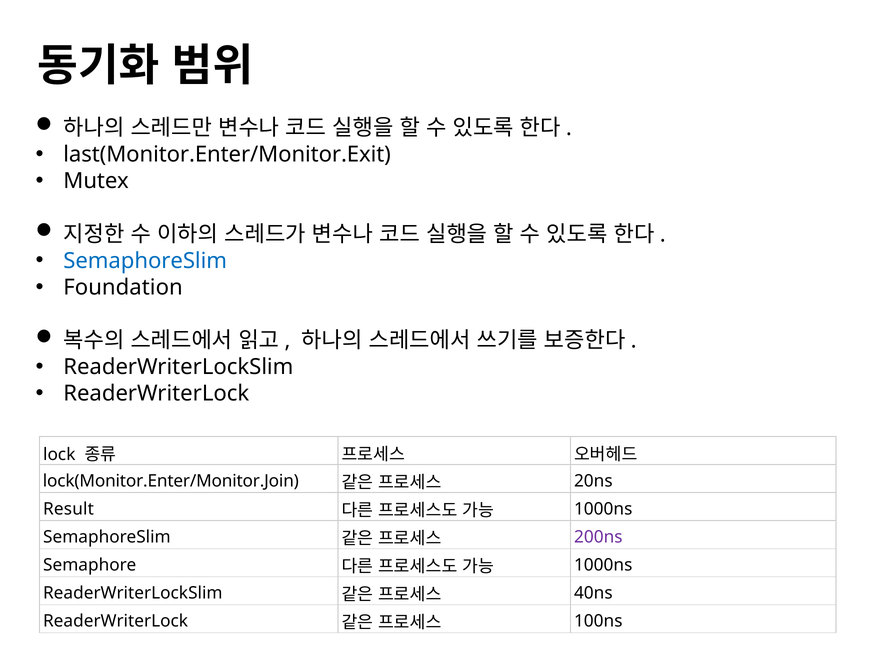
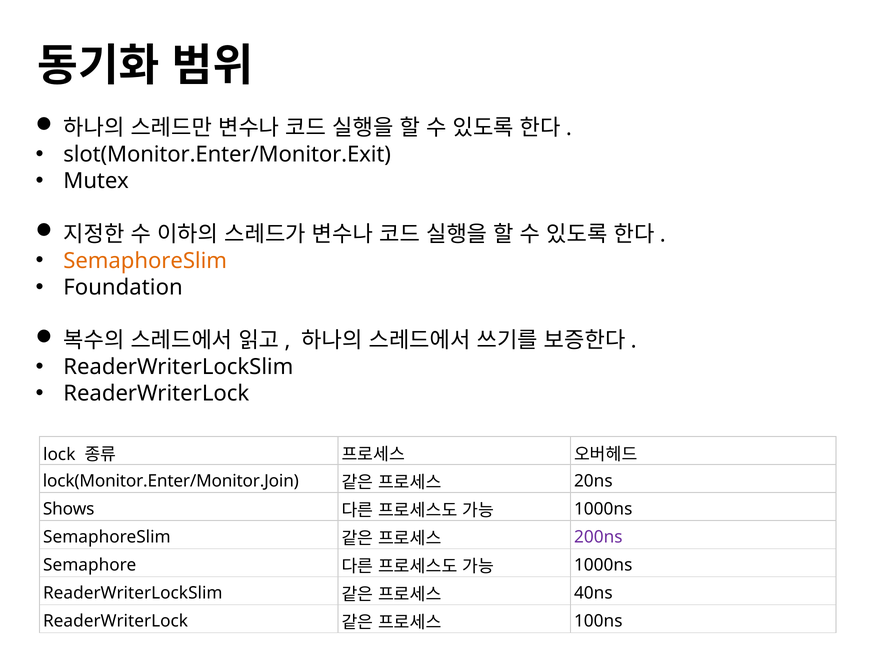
last(Monitor.Enter/Monitor.Exit: last(Monitor.Enter/Monitor.Exit -> slot(Monitor.Enter/Monitor.Exit
SemaphoreSlim at (145, 261) colour: blue -> orange
Result: Result -> Shows
